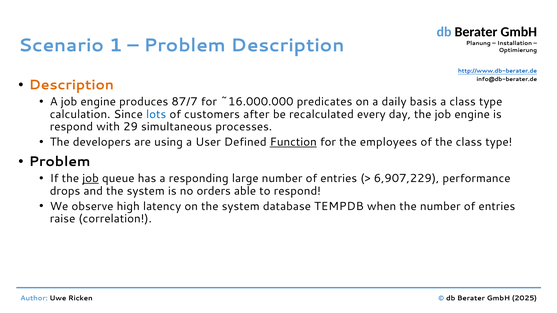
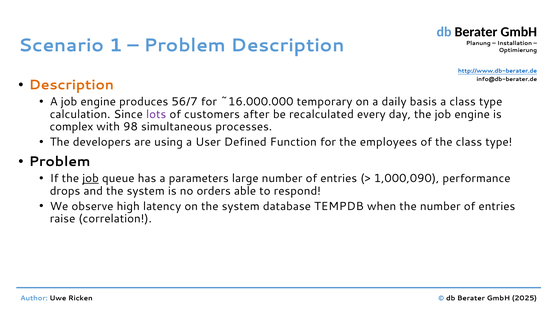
87/7: 87/7 -> 56/7
predicates: predicates -> temporary
lots colour: blue -> purple
respond at (71, 127): respond -> complex
29: 29 -> 98
Function underline: present -> none
responding: responding -> parameters
6,907,229: 6,907,229 -> 1,000,090
